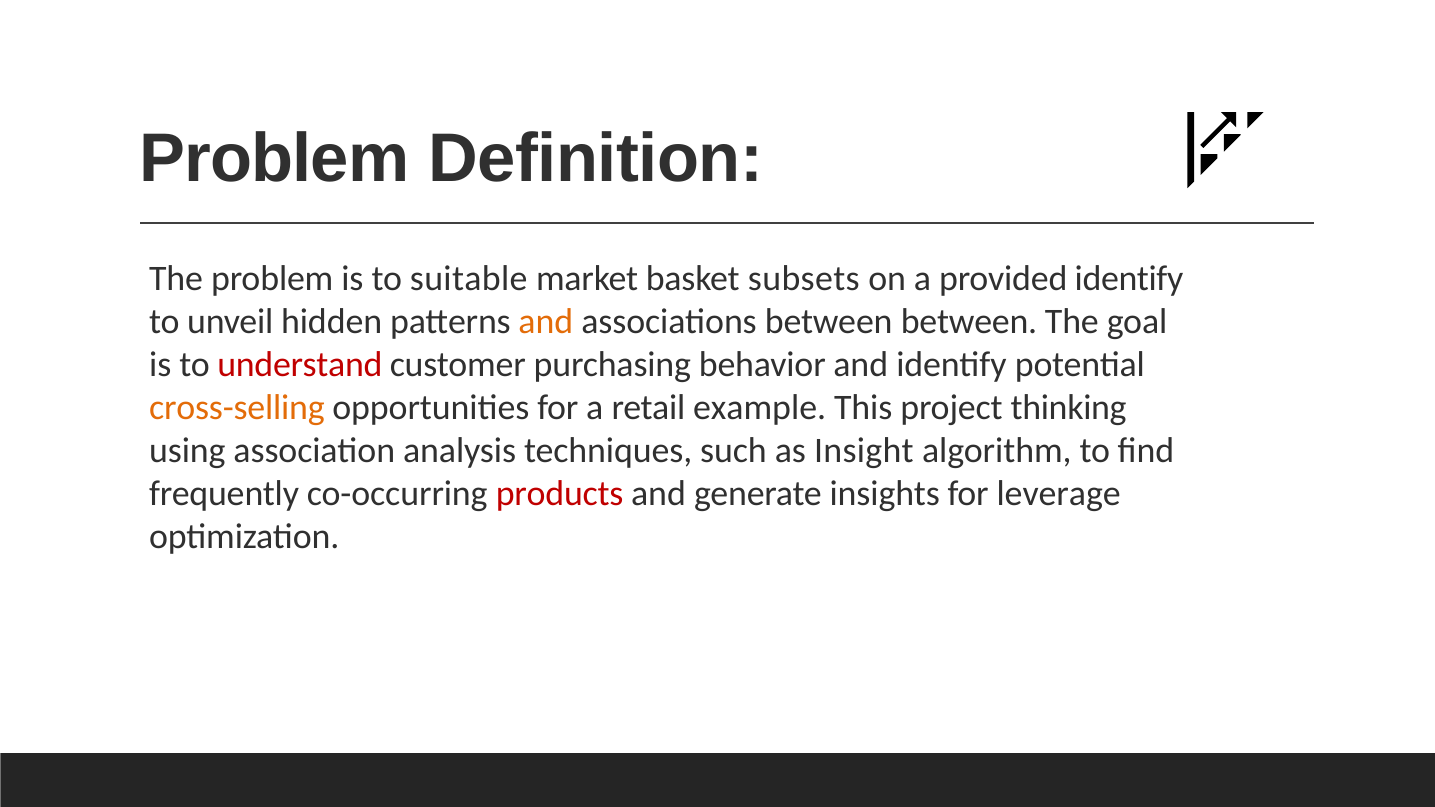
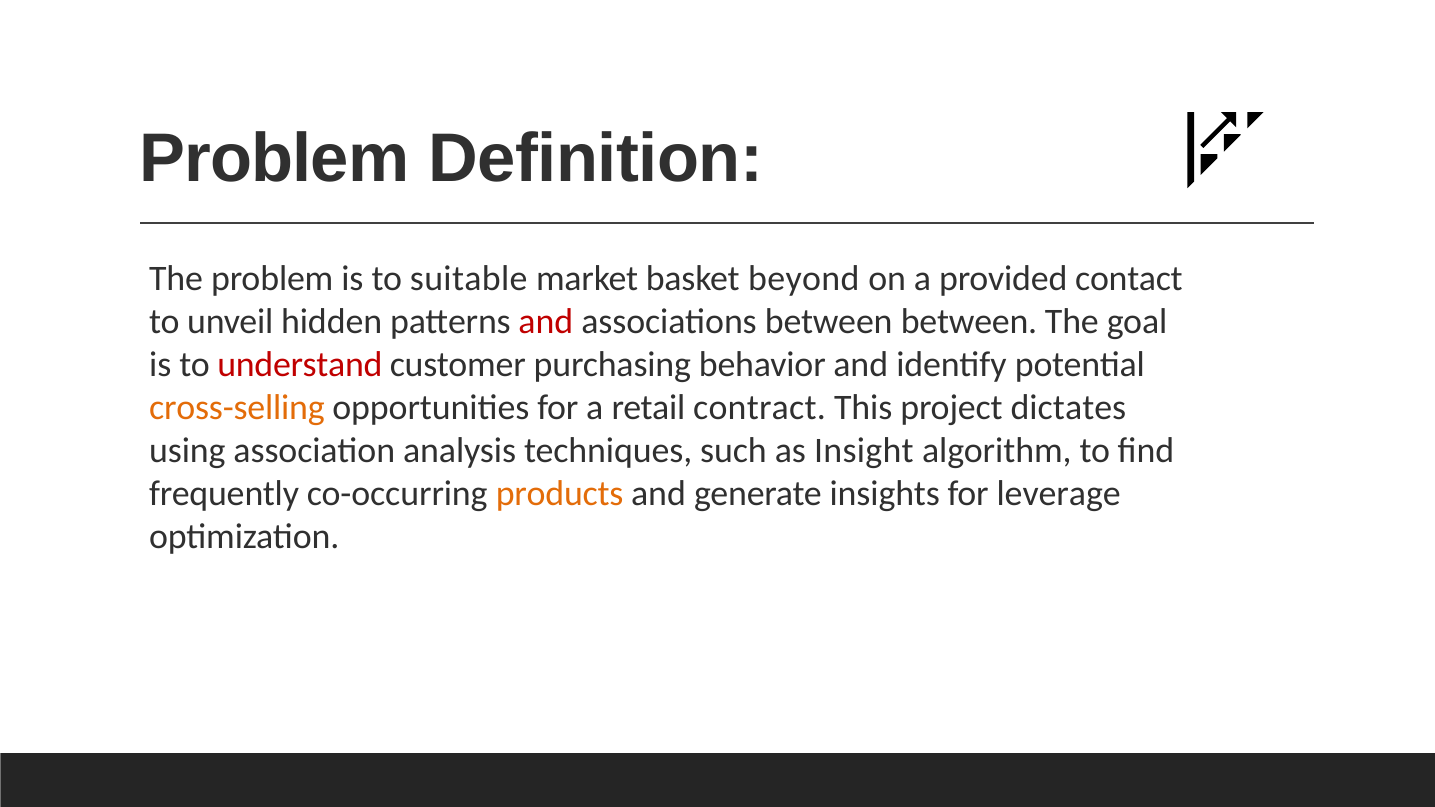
subsets: subsets -> beyond
provided identify: identify -> contact
and at (546, 322) colour: orange -> red
example: example -> contract
thinking: thinking -> dictates
products colour: red -> orange
